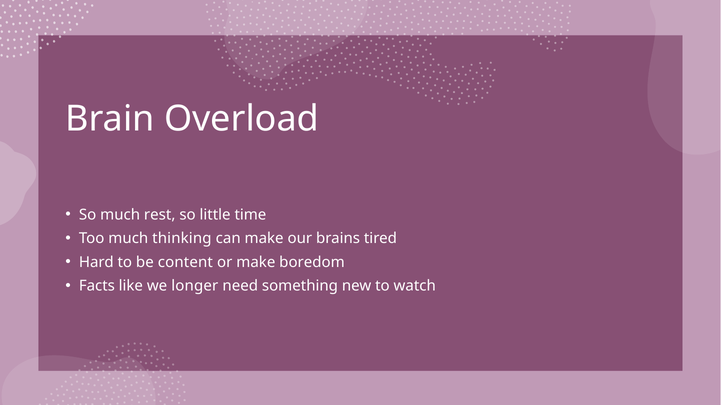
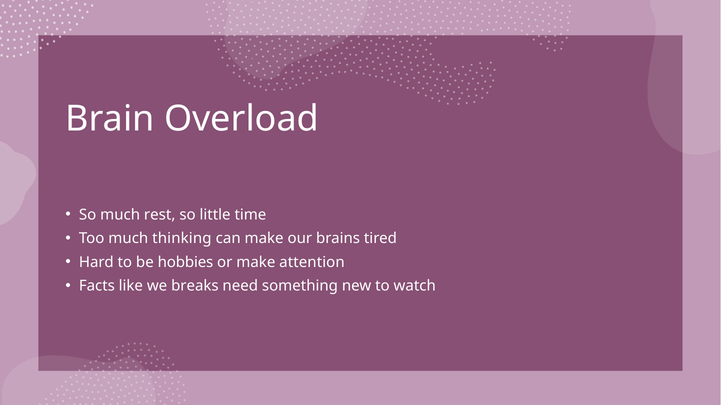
content: content -> hobbies
boredom: boredom -> attention
longer: longer -> breaks
